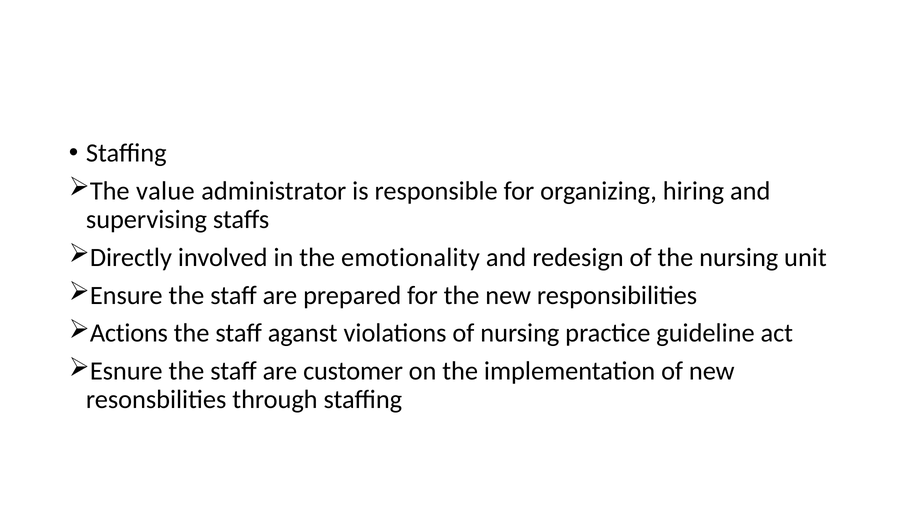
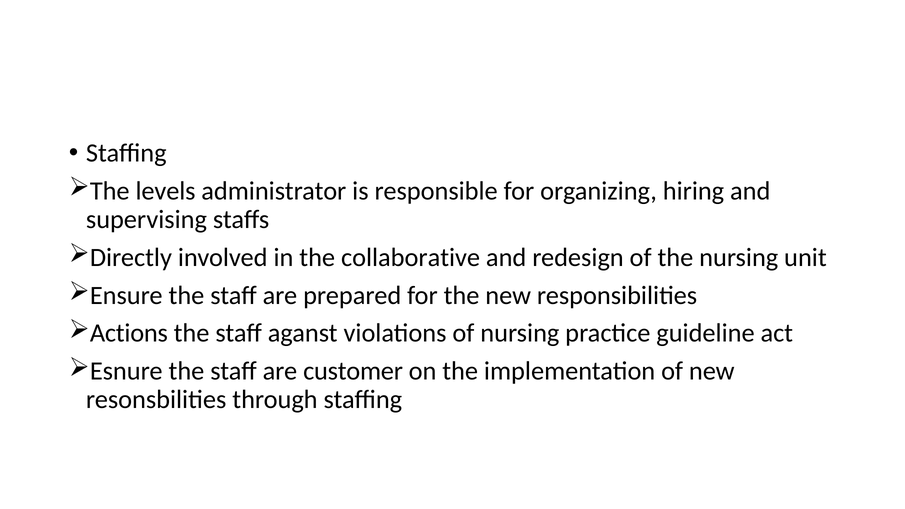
value: value -> levels
emotionality: emotionality -> collaborative
